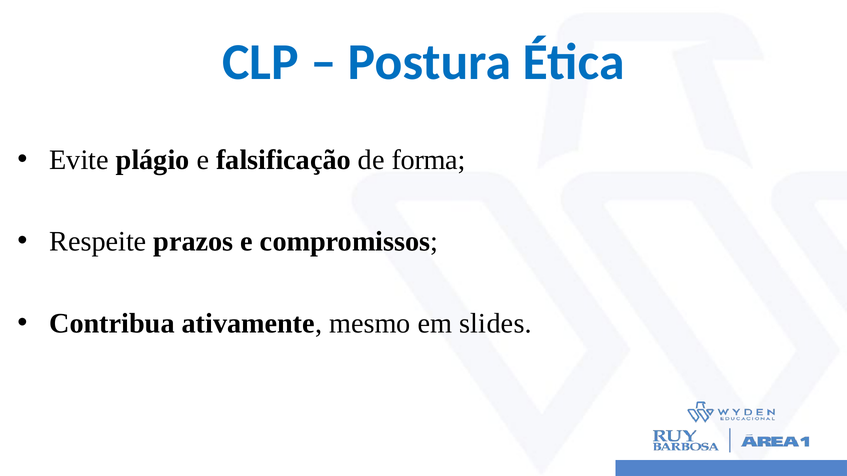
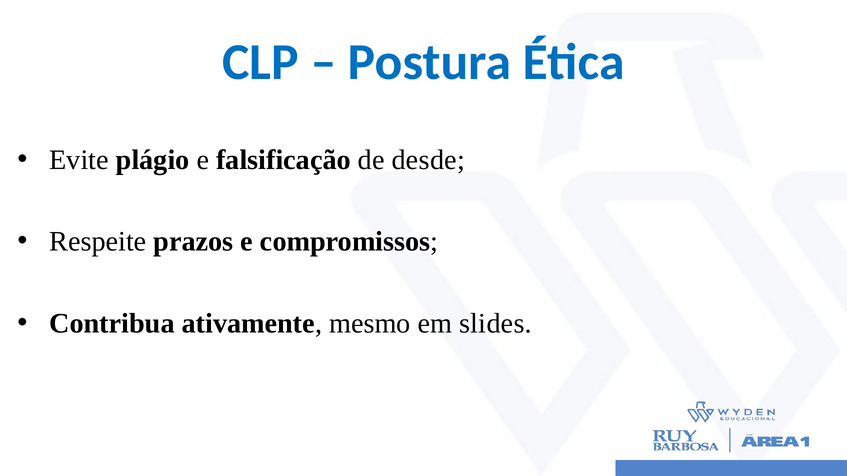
forma: forma -> desde
